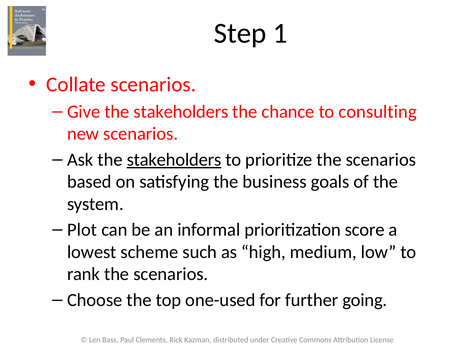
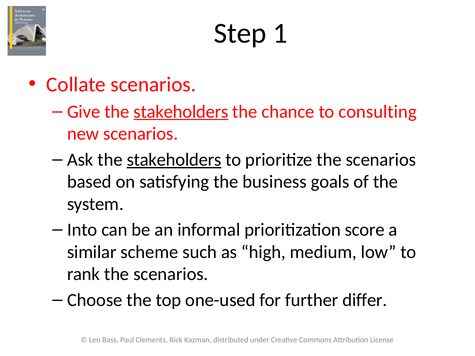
stakeholders at (181, 112) underline: none -> present
Plot: Plot -> Into
lowest: lowest -> similar
going: going -> differ
